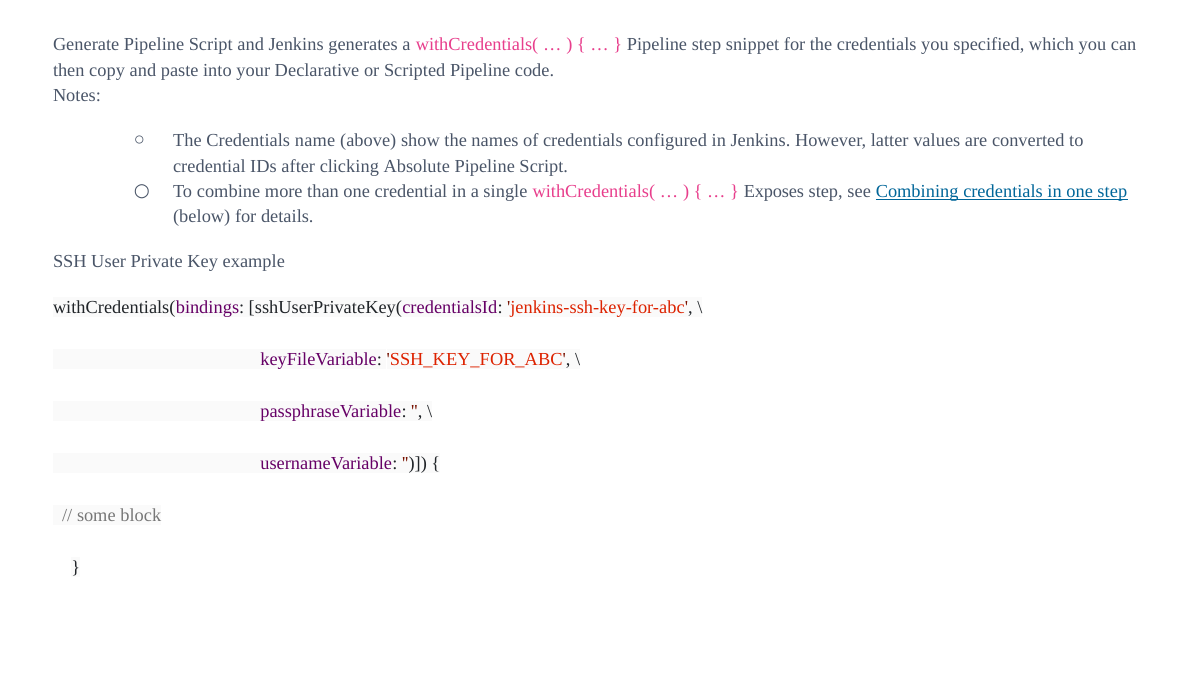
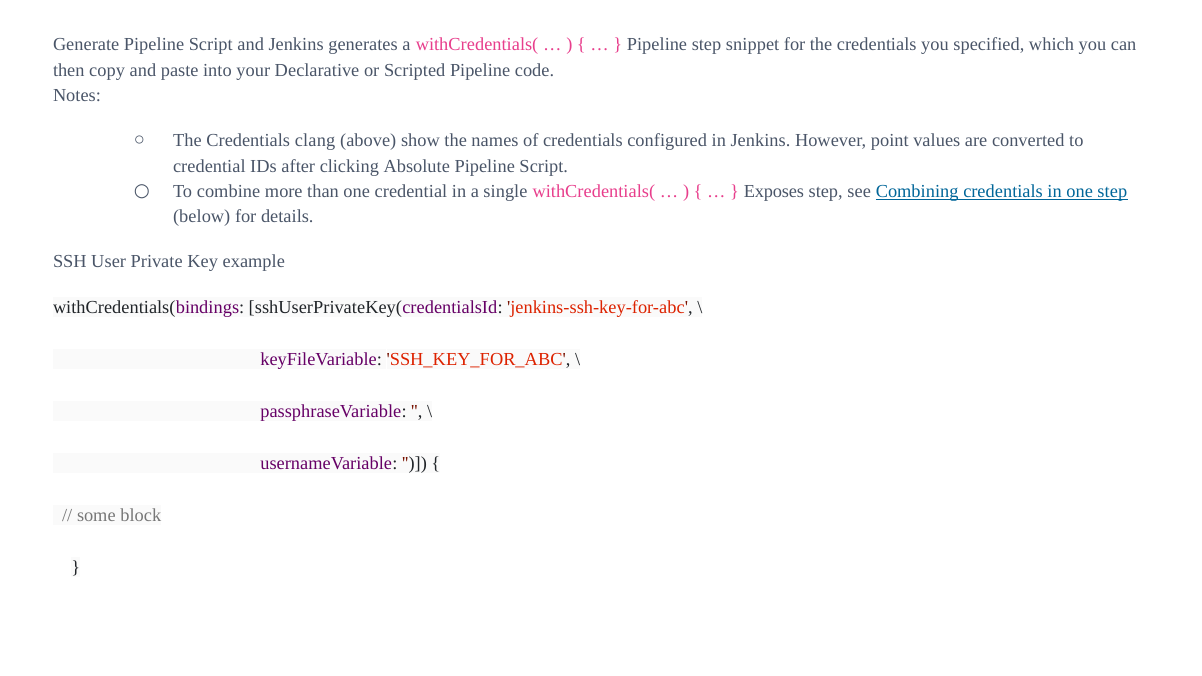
name: name -> clang
latter: latter -> point
